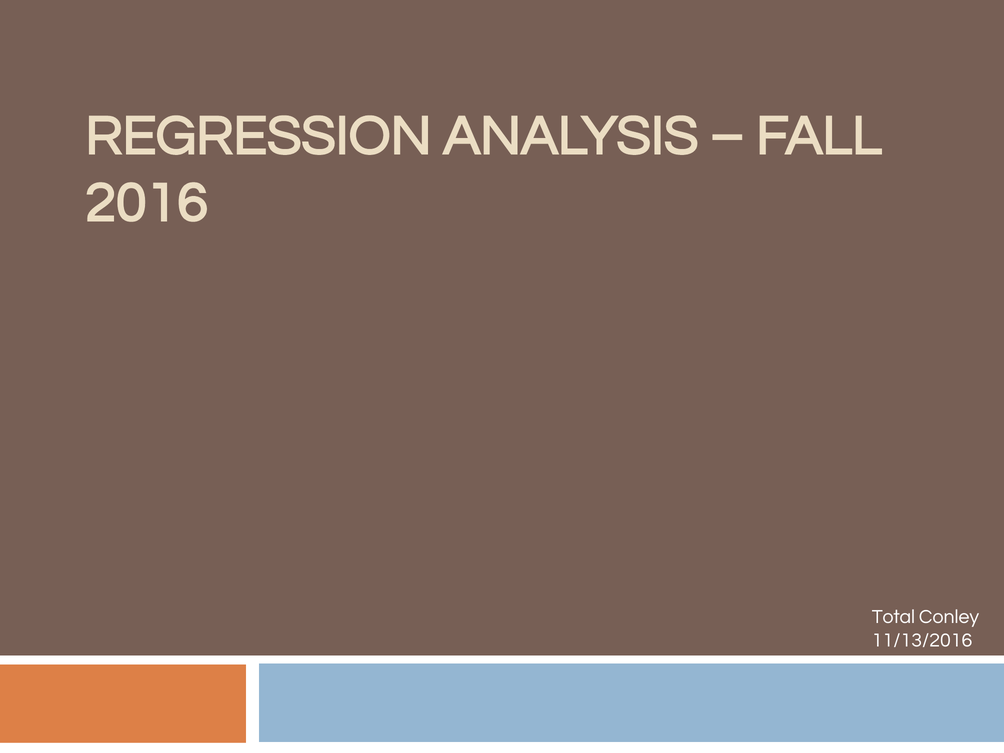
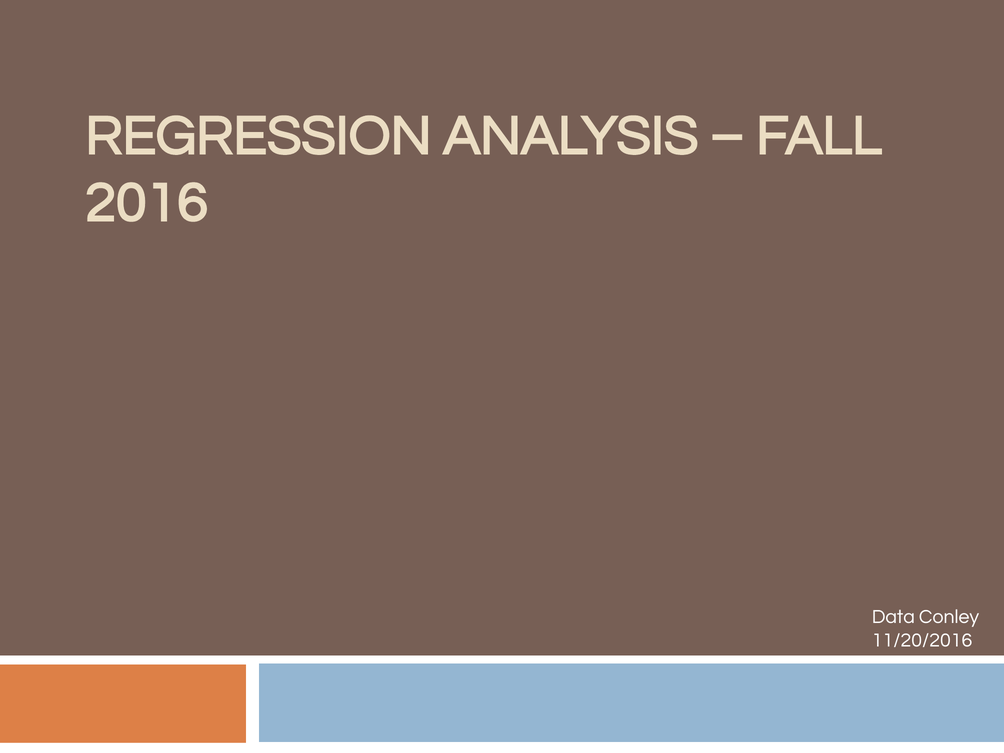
Total: Total -> Data
11/13/2016: 11/13/2016 -> 11/20/2016
